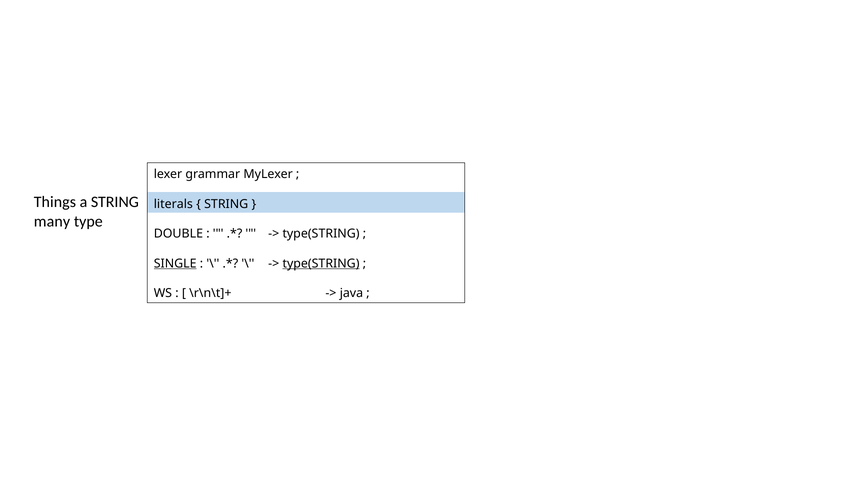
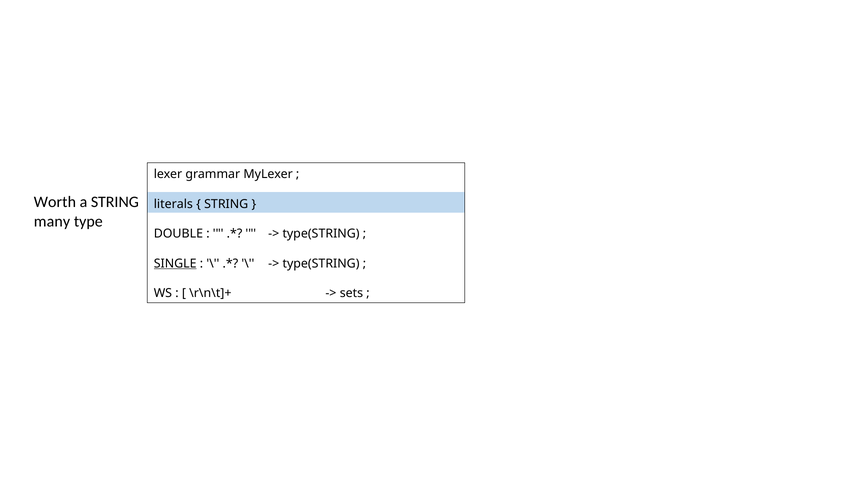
Things: Things -> Worth
type(STRING at (321, 264) underline: present -> none
java: java -> sets
